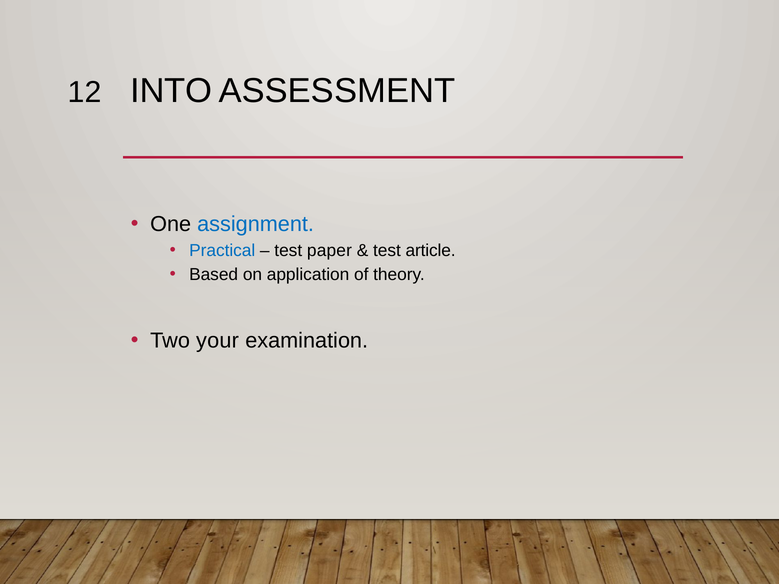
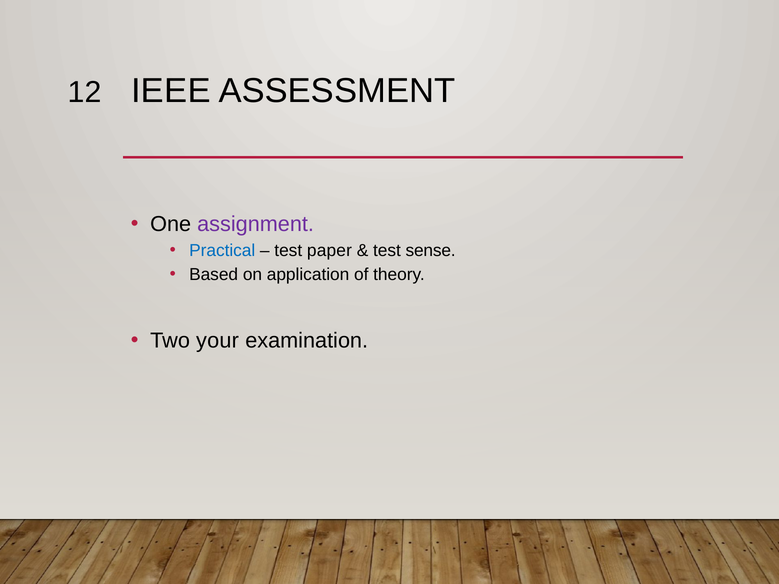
INTO: INTO -> IEEE
assignment colour: blue -> purple
article: article -> sense
